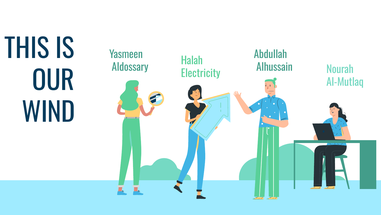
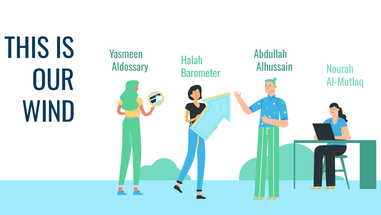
Electricity: Electricity -> Barometer
